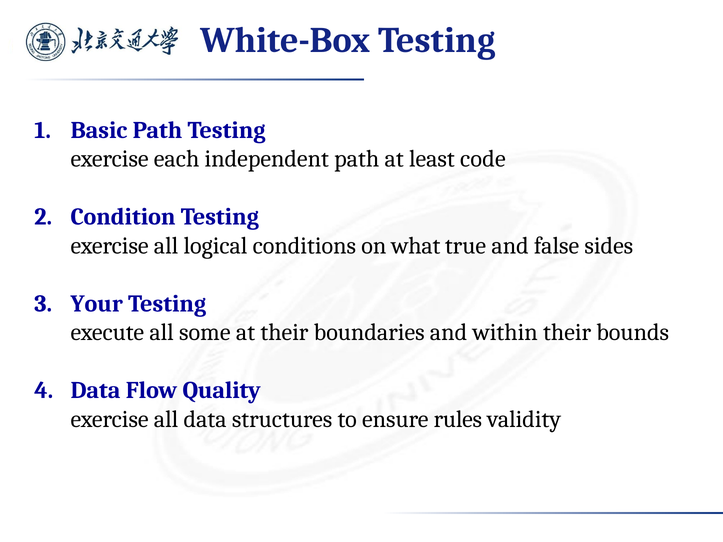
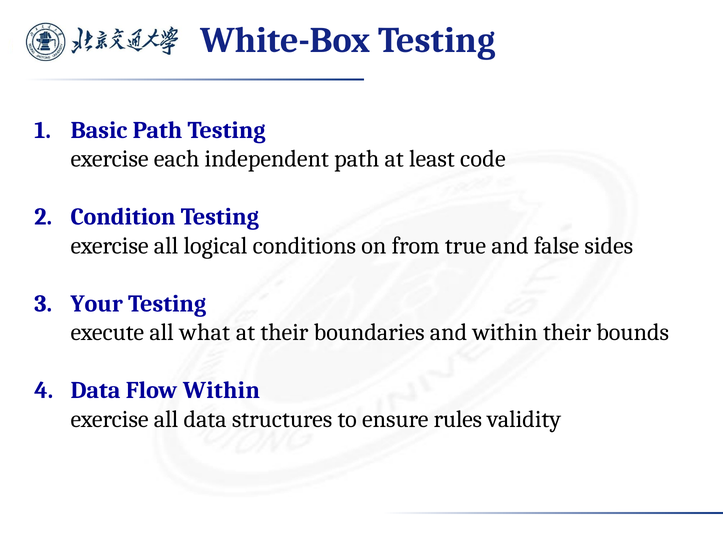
what: what -> from
some: some -> what
Flow Quality: Quality -> Within
